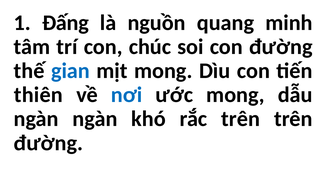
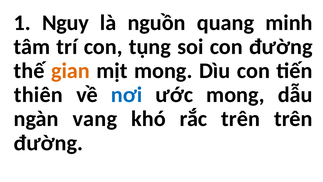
Đấng: Đấng -> Nguy
chúc: chúc -> tụng
gian colour: blue -> orange
ngàn ngàn: ngàn -> vang
